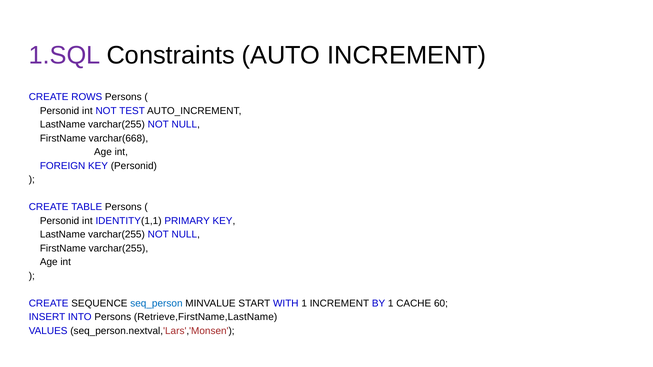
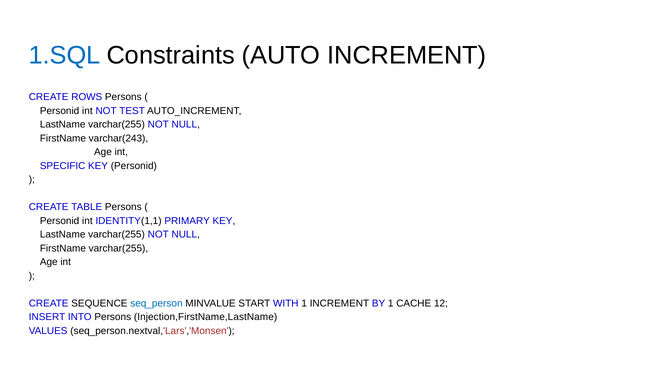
1.SQL colour: purple -> blue
varchar(668: varchar(668 -> varchar(243
FOREIGN: FOREIGN -> SPECIFIC
60: 60 -> 12
Retrieve,FirstName,LastName: Retrieve,FirstName,LastName -> Injection,FirstName,LastName
